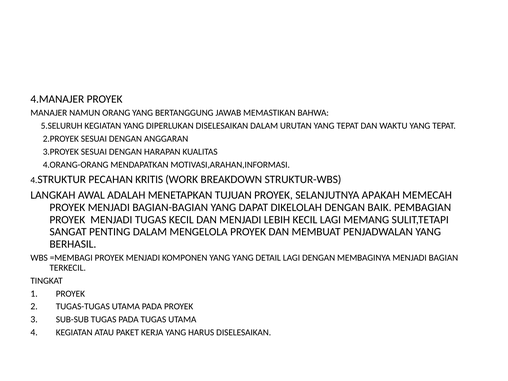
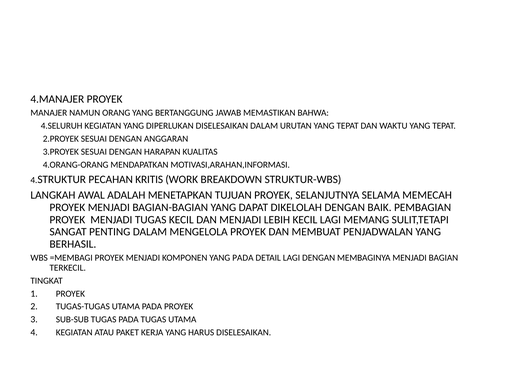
5.SELURUH: 5.SELURUH -> 4.SELURUH
APAKAH: APAKAH -> SELAMA
YANG YANG: YANG -> PADA
